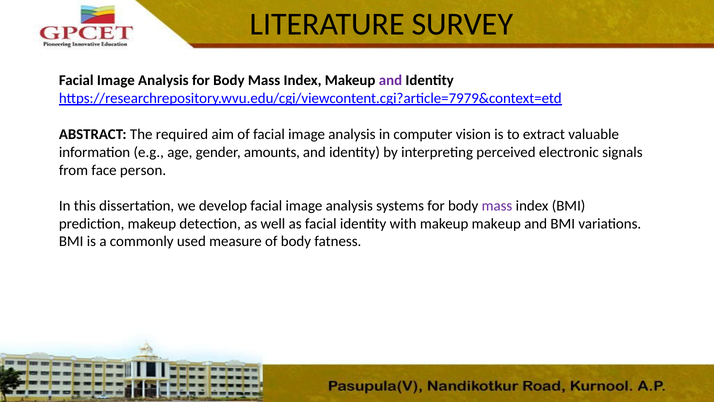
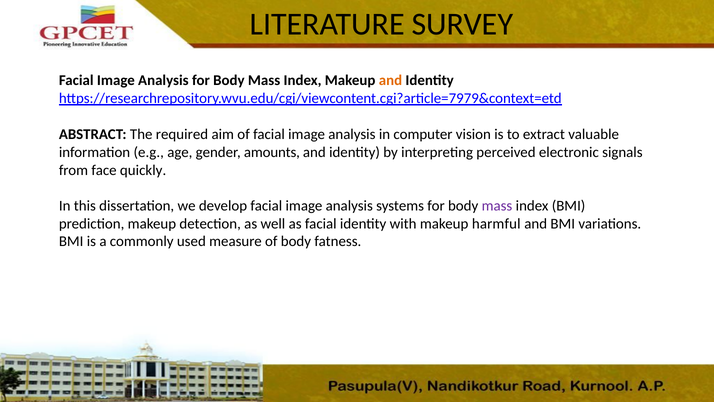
and at (390, 80) colour: purple -> orange
person: person -> quickly
makeup makeup: makeup -> harmful
